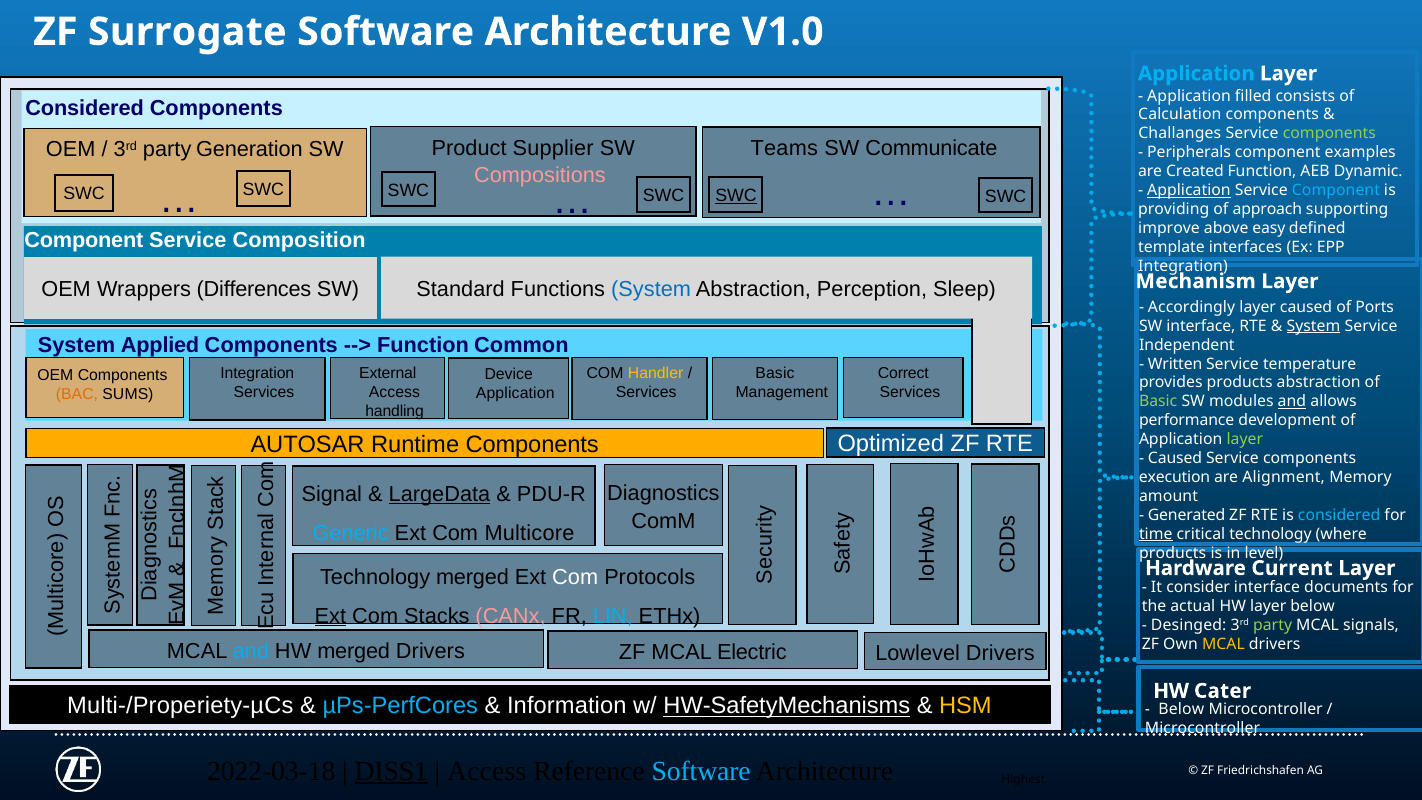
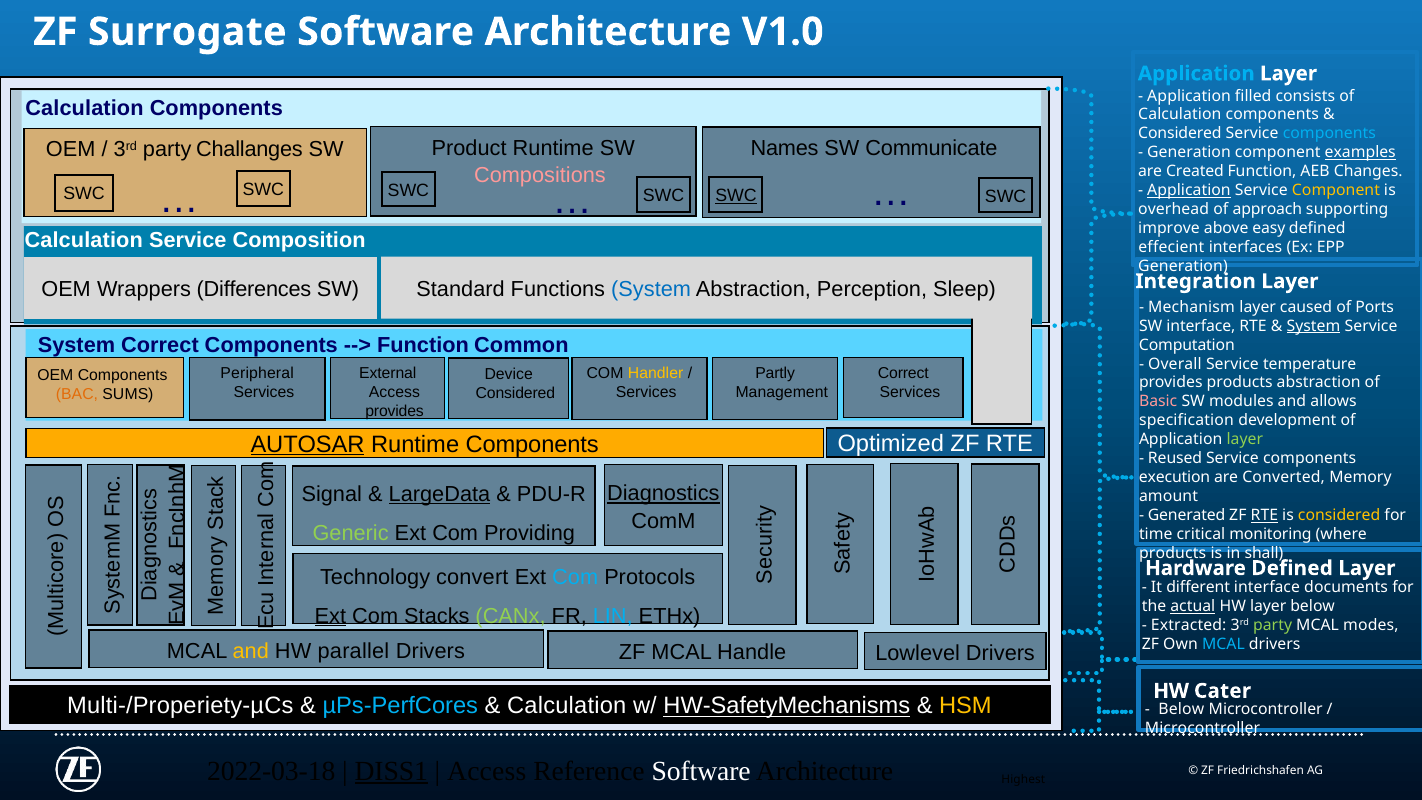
Considered at (85, 108): Considered -> Calculation
Challanges at (1180, 134): Challanges -> Considered
components at (1329, 134) colour: light green -> light blue
Product Supplier: Supplier -> Runtime
Teams: Teams -> Names
Generation: Generation -> Challanges
Peripherals at (1189, 153): Peripherals -> Generation
examples underline: none -> present
Dynamic: Dynamic -> Changes
Component at (1336, 190) colour: light blue -> yellow
providing: providing -> overhead
Component at (84, 240): Component -> Calculation
template: template -> effecient
Integration at (1183, 266): Integration -> Generation
Mechanism: Mechanism -> Integration
Accordingly: Accordingly -> Mechanism
System Applied: Applied -> Correct
Independent: Independent -> Computation
Written: Written -> Overall
Integration at (257, 374): Integration -> Peripheral
Basic at (775, 374): Basic -> Partly
Application at (515, 393): Application -> Considered
Basic at (1158, 402) colour: light green -> pink
and at (1292, 402) underline: present -> none
handling at (395, 411): handling -> provides
performance: performance -> specification
AUTOSAR underline: none -> present
Caused at (1175, 459): Caused -> Reused
Alignment: Alignment -> Converted
Diagnostics underline: none -> present
RTE at (1264, 515) underline: none -> present
considered at (1339, 515) colour: light blue -> yellow
Generic colour: light blue -> light green
Multicore: Multicore -> Providing
time underline: present -> none
critical technology: technology -> monitoring
in level: level -> shall
Hardware Current: Current -> Defined
Technology merged: merged -> convert
Com at (575, 577) colour: white -> light blue
consider: consider -> different
actual underline: none -> present
CANx colour: pink -> light green
Desinged: Desinged -> Extracted
signals: signals -> modes
MCAL at (1223, 644) colour: yellow -> light blue
and at (251, 651) colour: light blue -> yellow
HW merged: merged -> parallel
Electric: Electric -> Handle
Information at (567, 706): Information -> Calculation
Software at (701, 771) colour: light blue -> white
